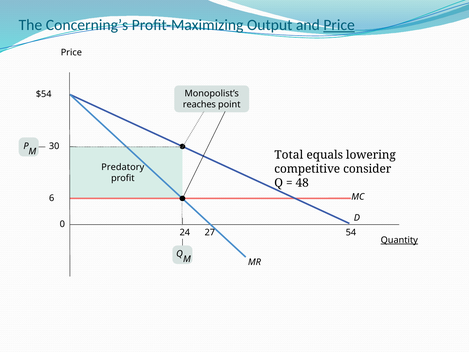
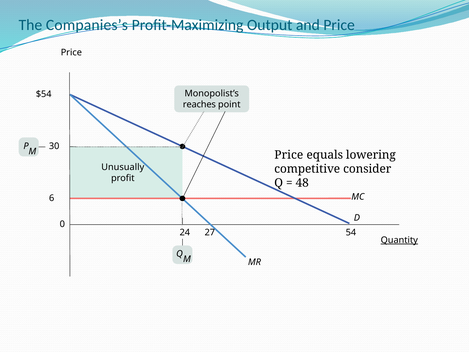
Concerning’s: Concerning’s -> Companies’s
Price at (339, 25) underline: present -> none
Total at (289, 155): Total -> Price
Predatory: Predatory -> Unusually
